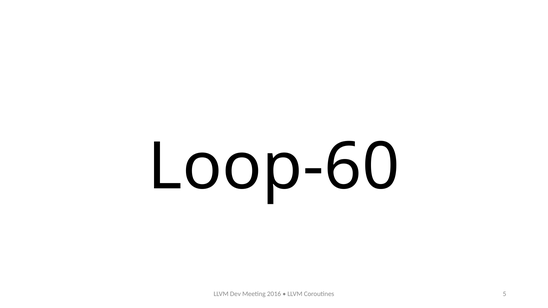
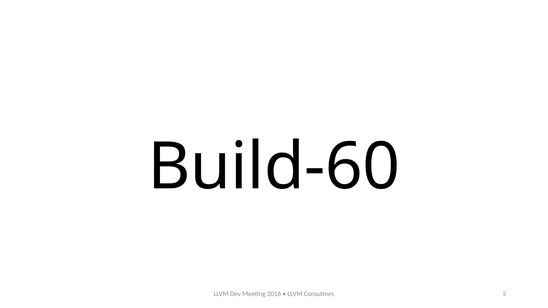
Loop-60: Loop-60 -> Build-60
